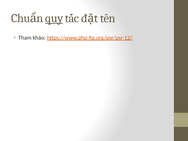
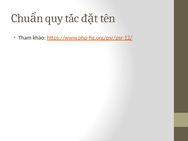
quy underline: present -> none
